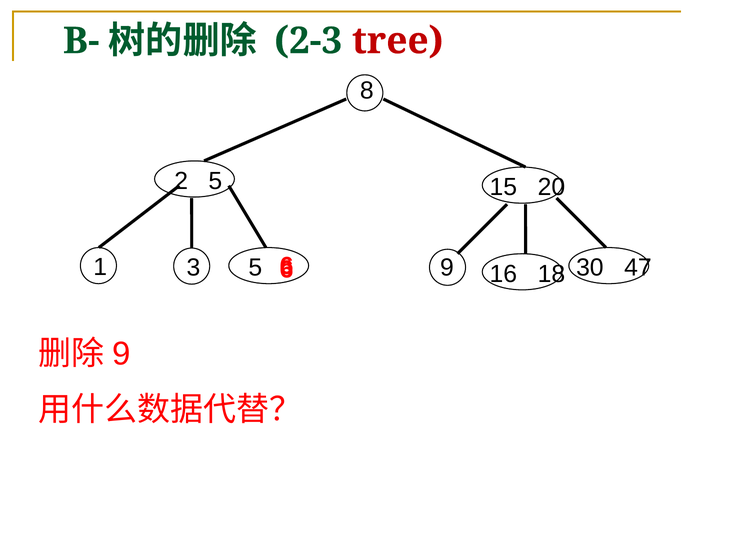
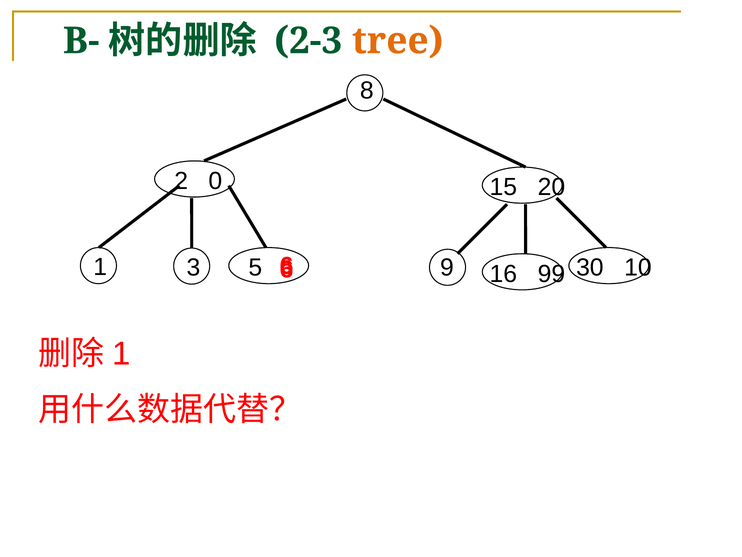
tree colour: red -> orange
2 5: 5 -> 0
18: 18 -> 99
47: 47 -> 10
9 at (121, 353): 9 -> 1
